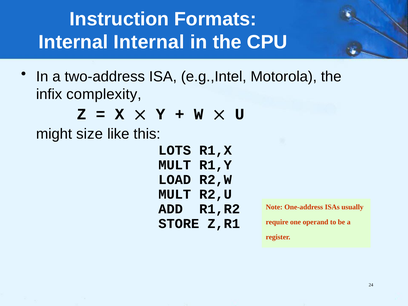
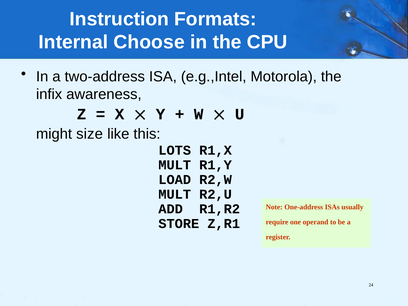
Internal Internal: Internal -> Choose
complexity: complexity -> awareness
